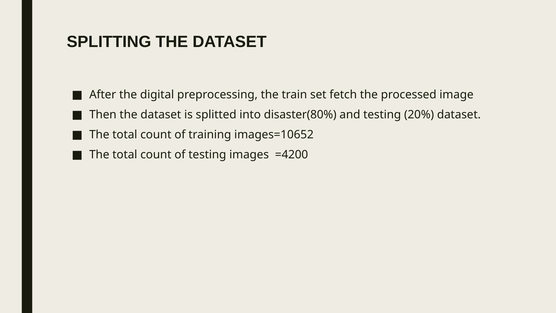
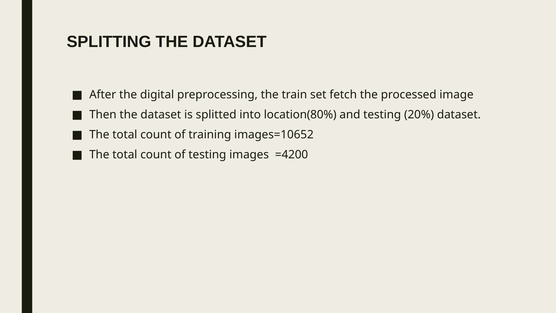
disaster(80%: disaster(80% -> location(80%
